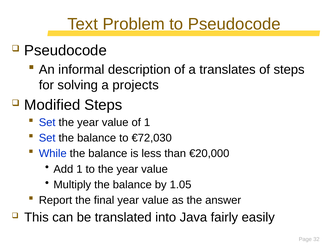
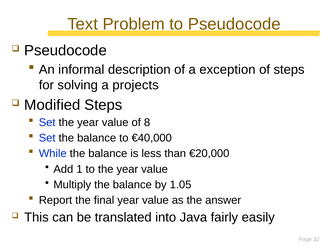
translates: translates -> exception
of 1: 1 -> 8
€72,030: €72,030 -> €40,000
